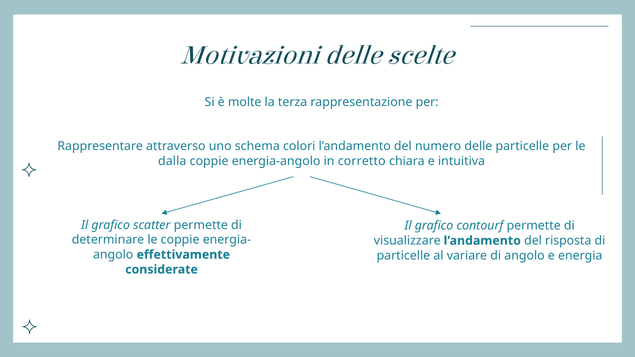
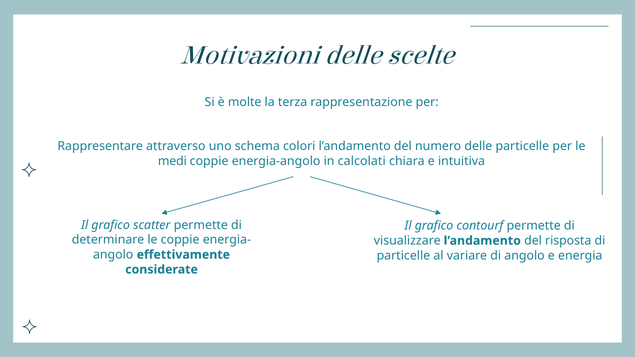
dalla: dalla -> medi
corretto: corretto -> calcolati
